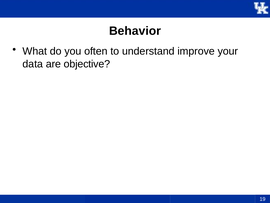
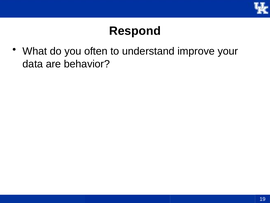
Behavior: Behavior -> Respond
objective: objective -> behavior
